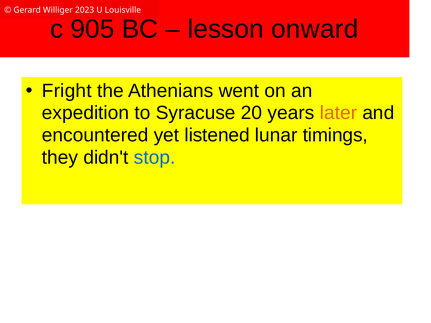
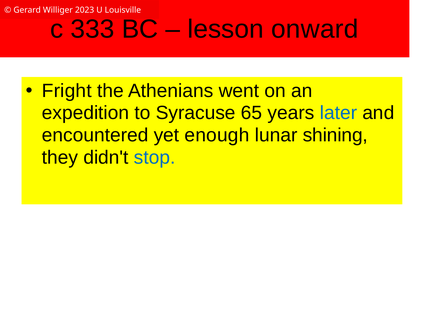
905: 905 -> 333
20: 20 -> 65
later colour: orange -> blue
listened: listened -> enough
timings: timings -> shining
